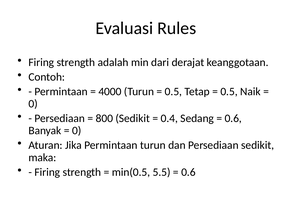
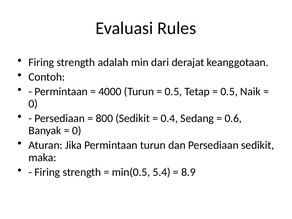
5.5: 5.5 -> 5.4
0.6 at (188, 172): 0.6 -> 8.9
